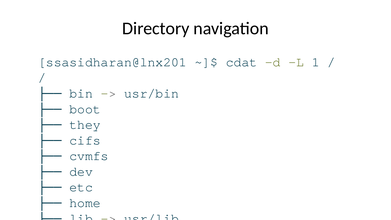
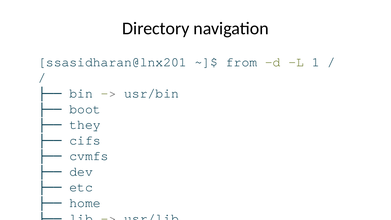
cdat: cdat -> from
